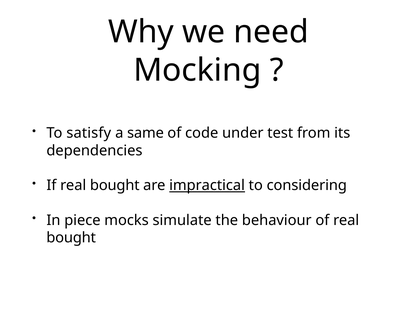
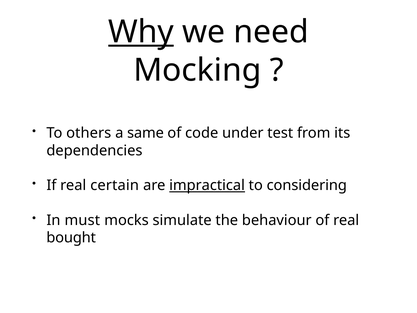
Why underline: none -> present
satisfy: satisfy -> others
If real bought: bought -> certain
piece: piece -> must
